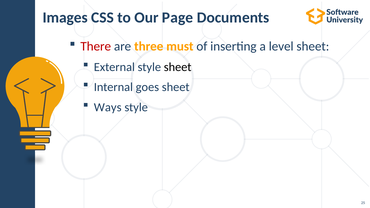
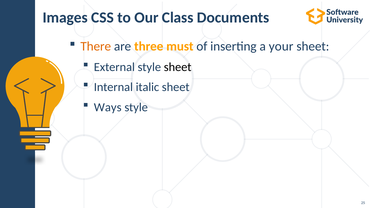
Page: Page -> Class
There colour: red -> orange
level: level -> your
goes: goes -> italic
